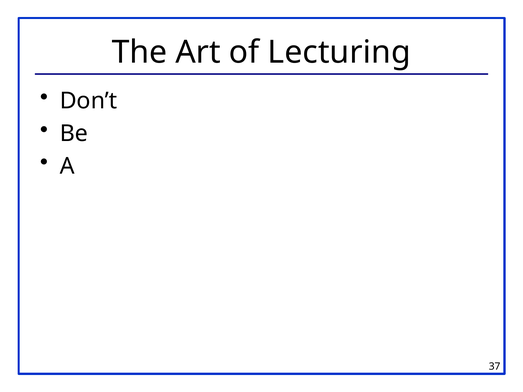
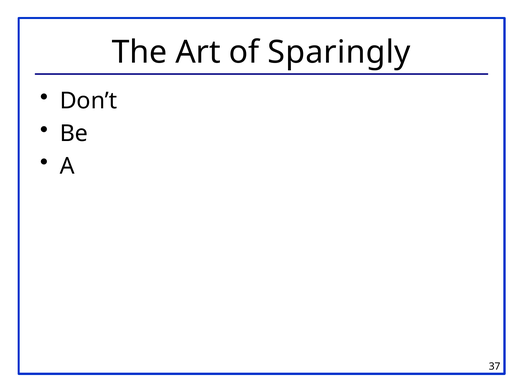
Lecturing: Lecturing -> Sparingly
